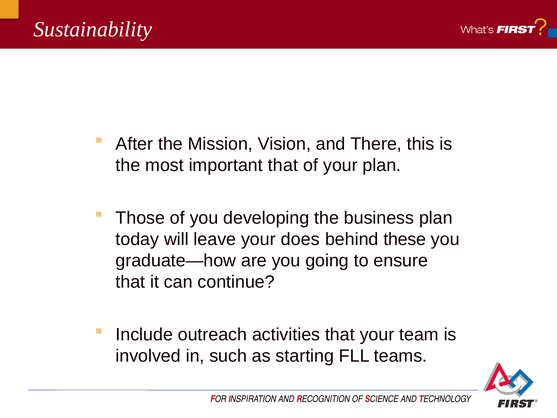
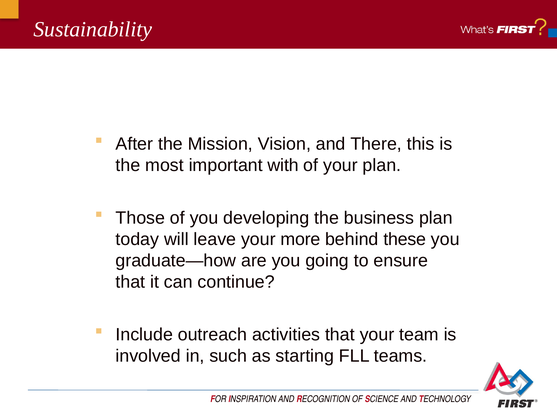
important that: that -> with
does: does -> more
